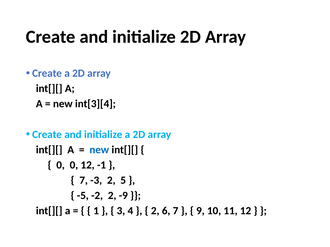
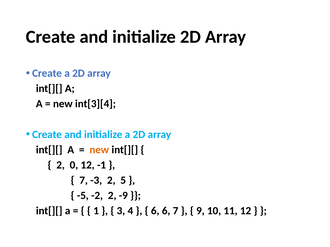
new at (99, 150) colour: blue -> orange
0 at (61, 165): 0 -> 2
2 at (155, 211): 2 -> 6
